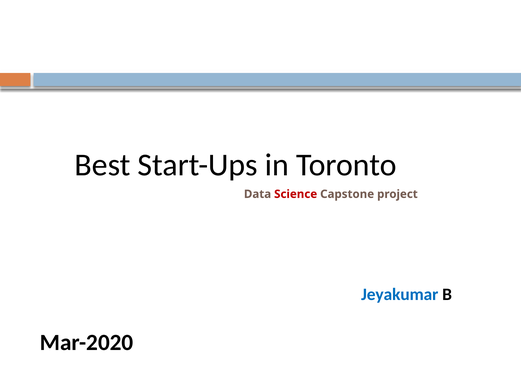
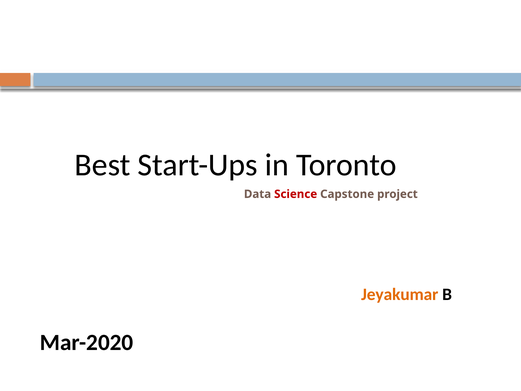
Jeyakumar colour: blue -> orange
